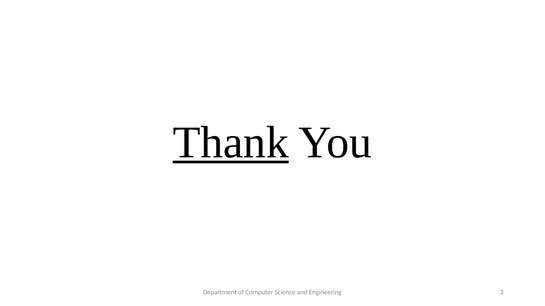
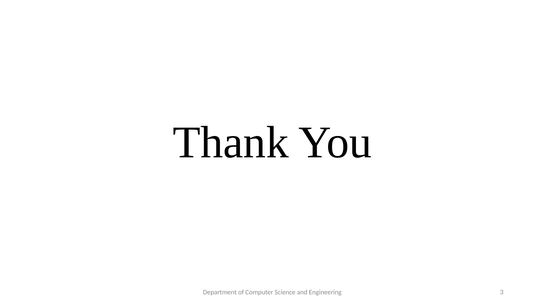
Thank underline: present -> none
